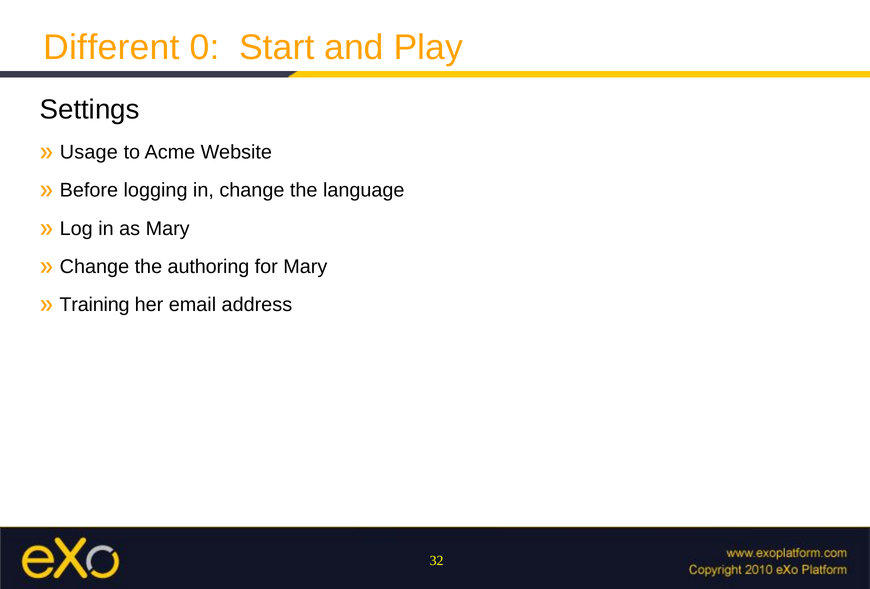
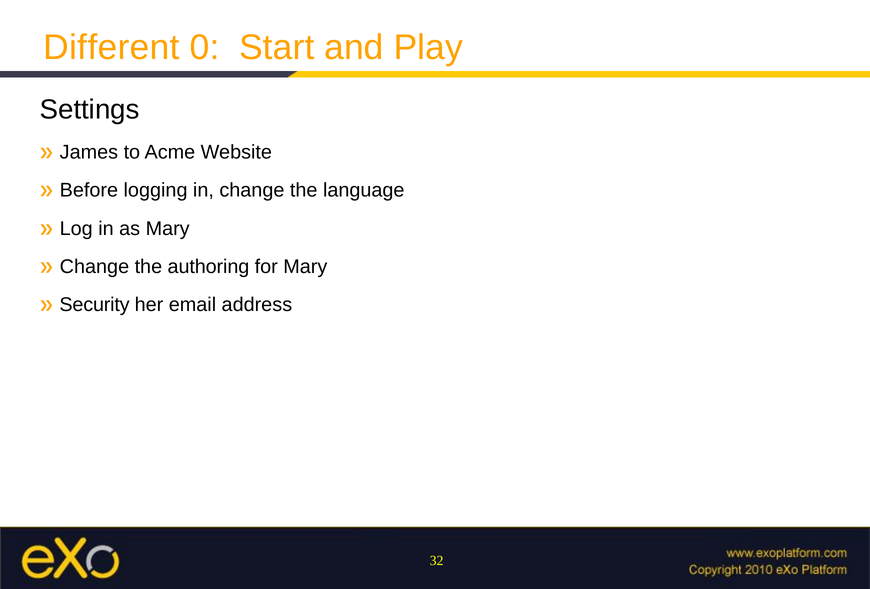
Usage: Usage -> James
Training: Training -> Security
